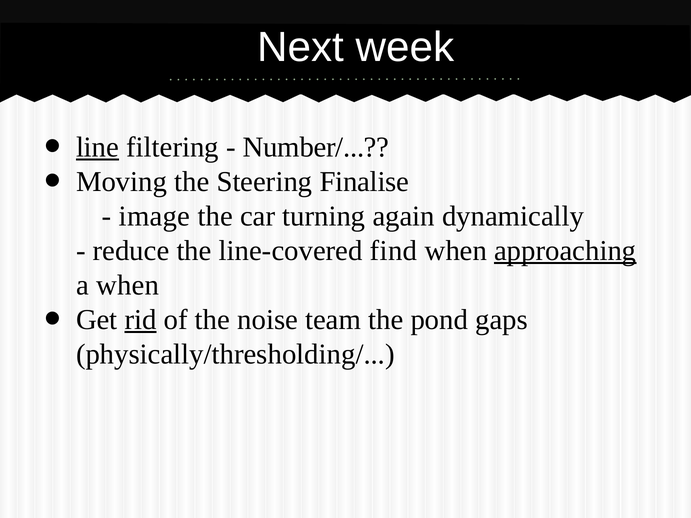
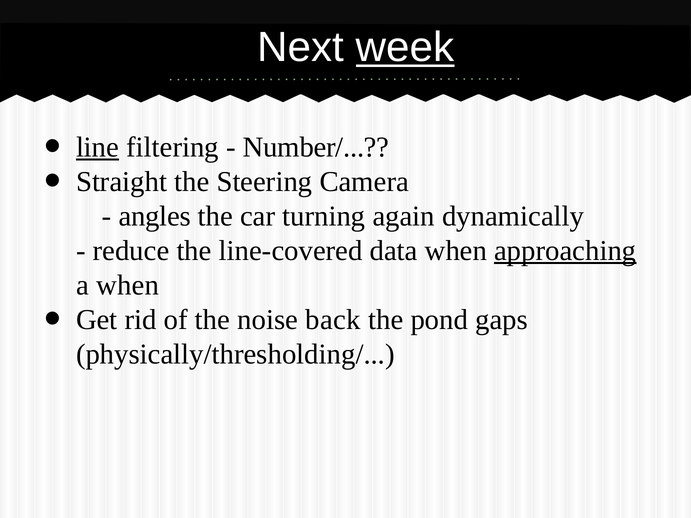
week underline: none -> present
Moving: Moving -> Straight
Finalise: Finalise -> Camera
image: image -> angles
find: find -> data
rid underline: present -> none
team: team -> back
